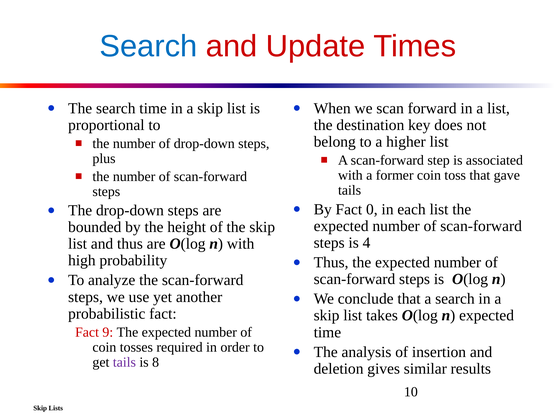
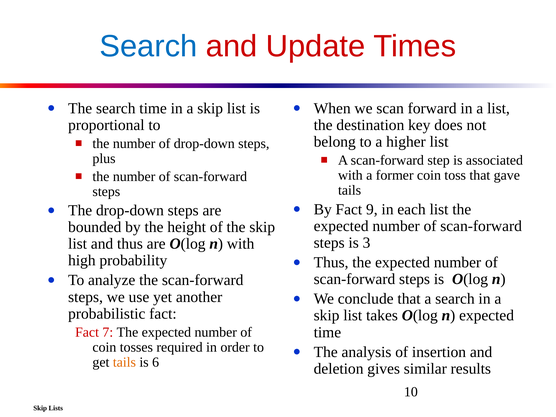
0: 0 -> 9
4: 4 -> 3
9: 9 -> 7
tails at (124, 362) colour: purple -> orange
8: 8 -> 6
